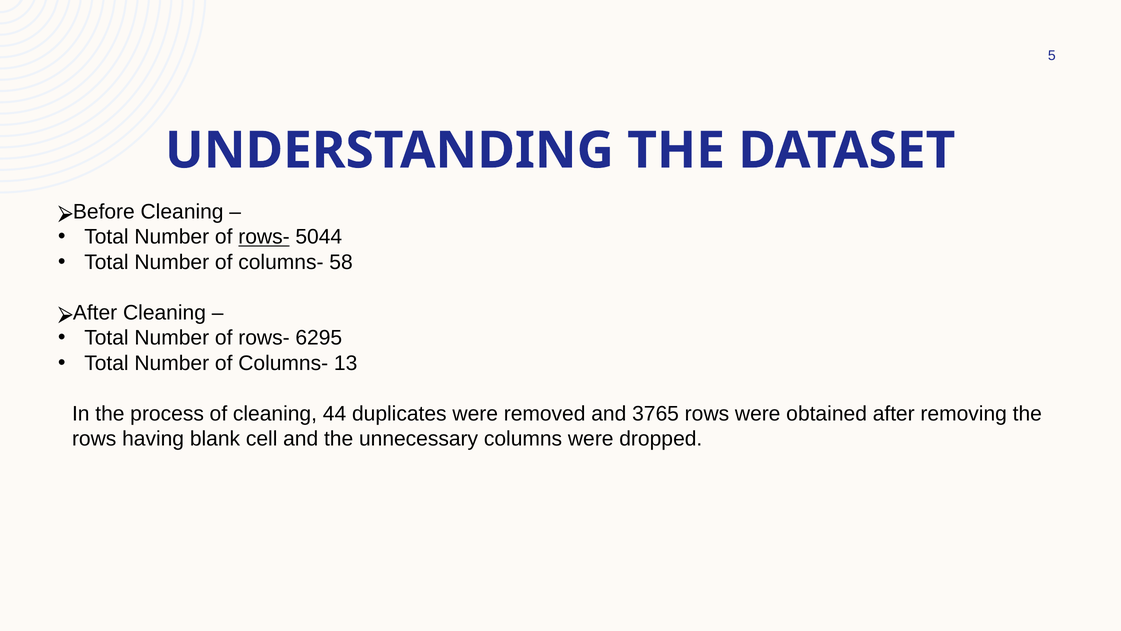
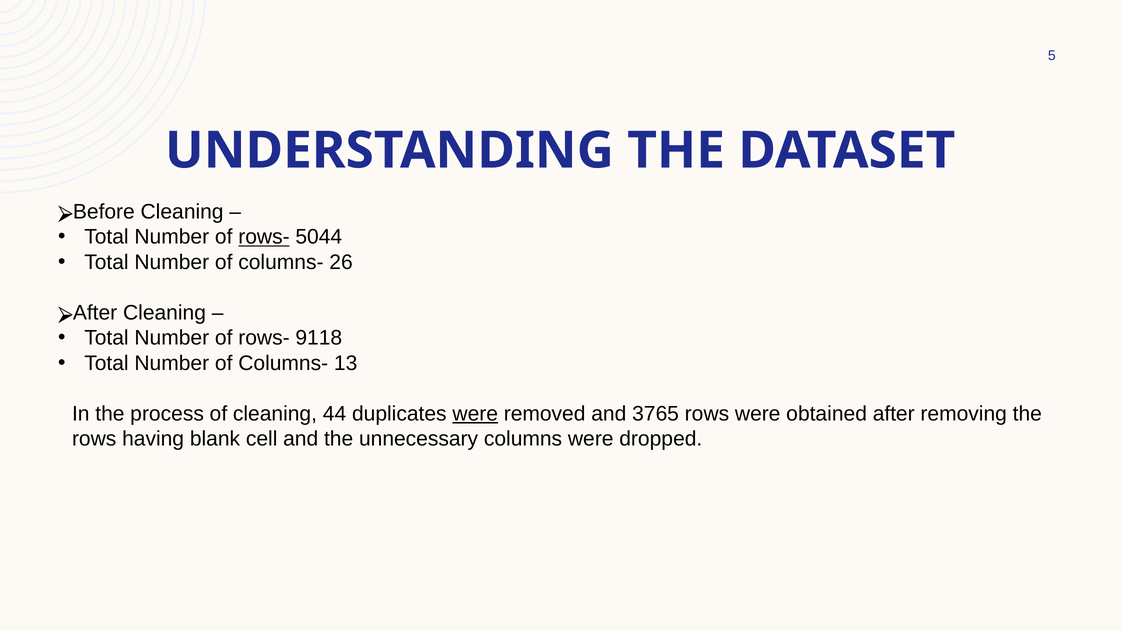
58: 58 -> 26
6295: 6295 -> 9118
were at (475, 413) underline: none -> present
